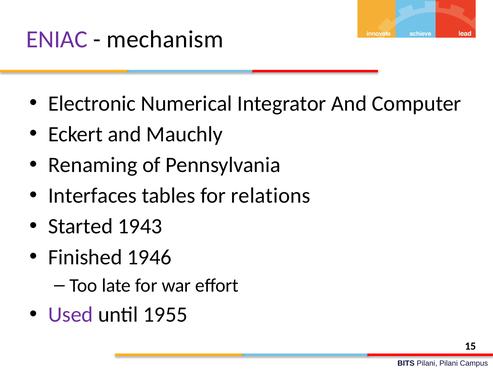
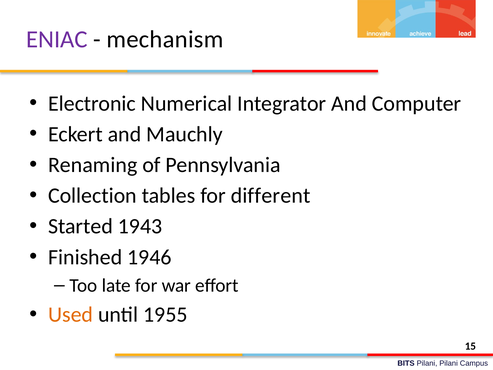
Interfaces: Interfaces -> Collection
relations: relations -> different
Used colour: purple -> orange
